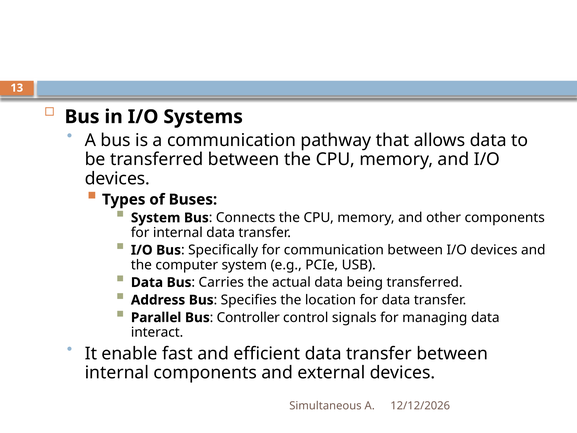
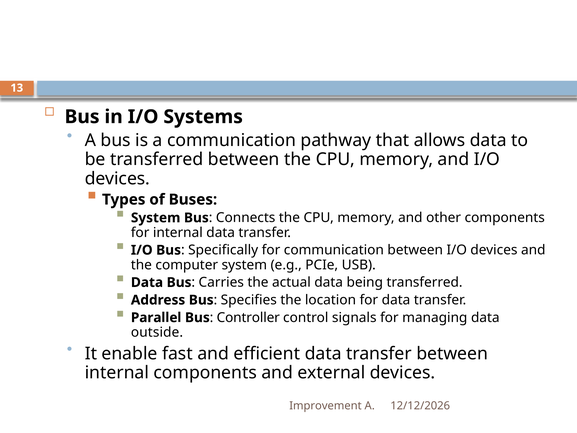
interact: interact -> outside
Simultaneous: Simultaneous -> Improvement
